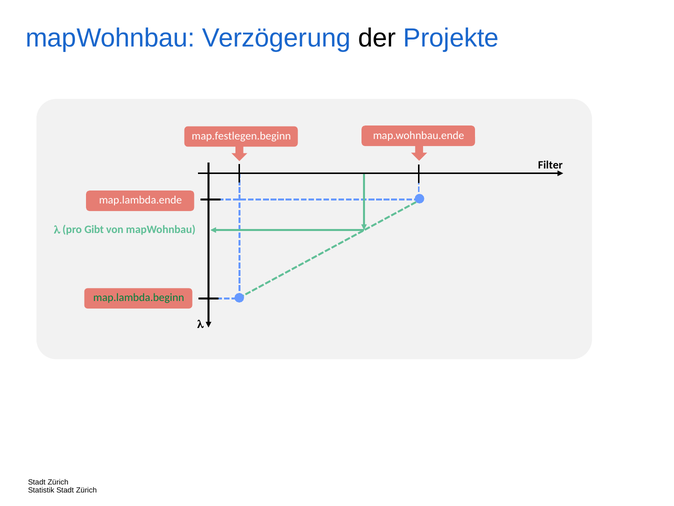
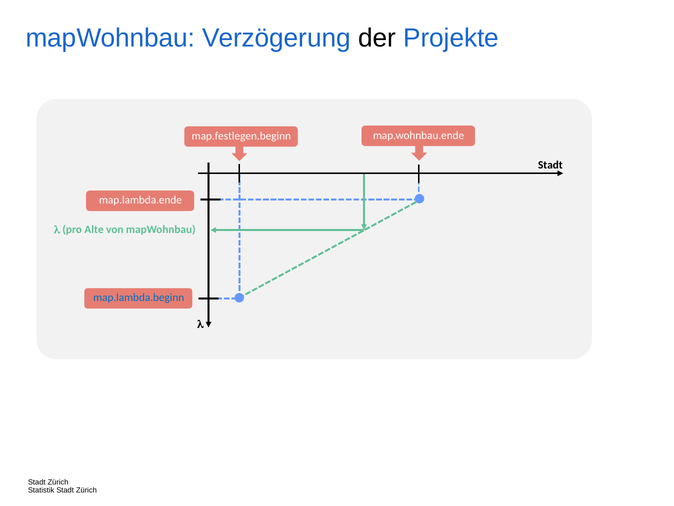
Filter at (550, 165): Filter -> Stadt
Gibt: Gibt -> Alte
map.lambda.beginn colour: green -> blue
